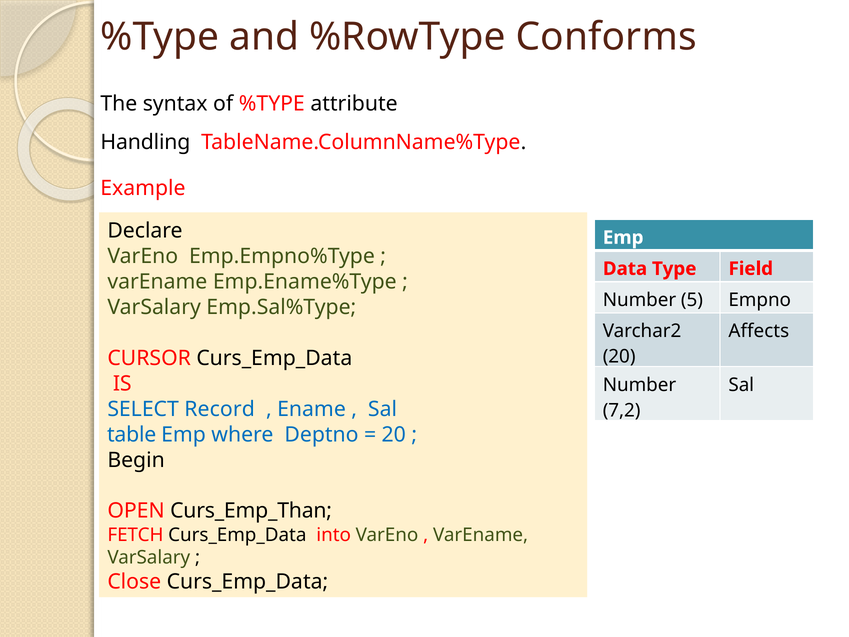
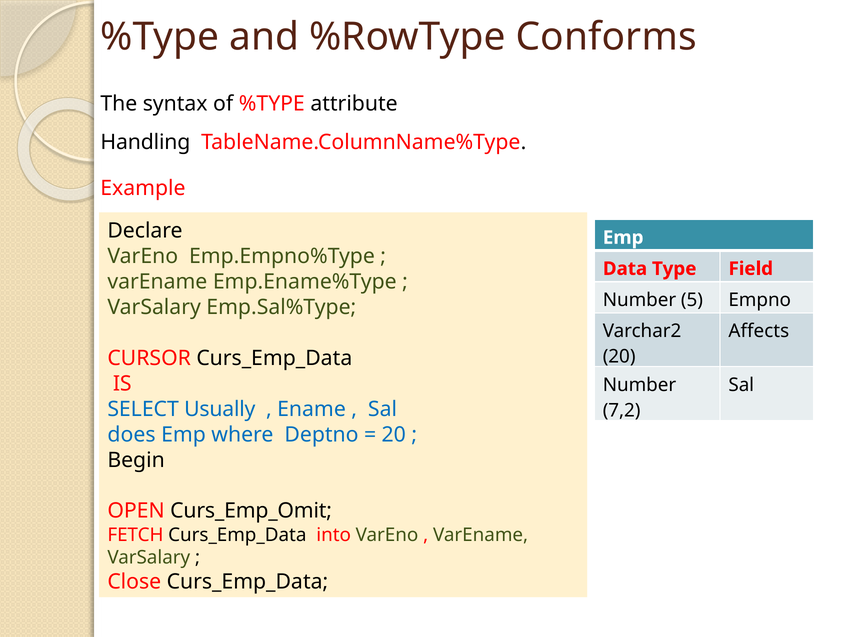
Record: Record -> Usually
table: table -> does
Curs_Emp_Than: Curs_Emp_Than -> Curs_Emp_Omit
